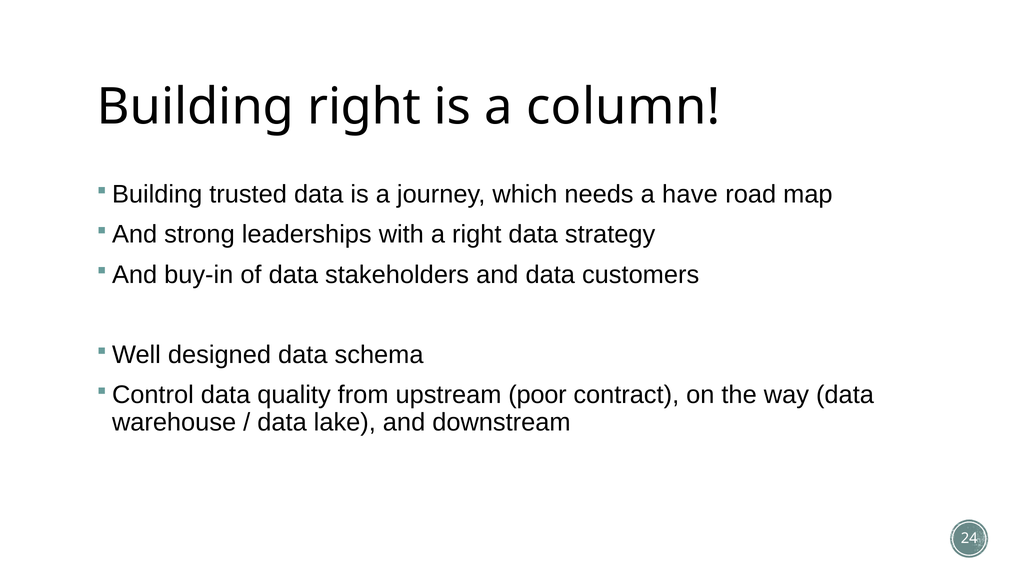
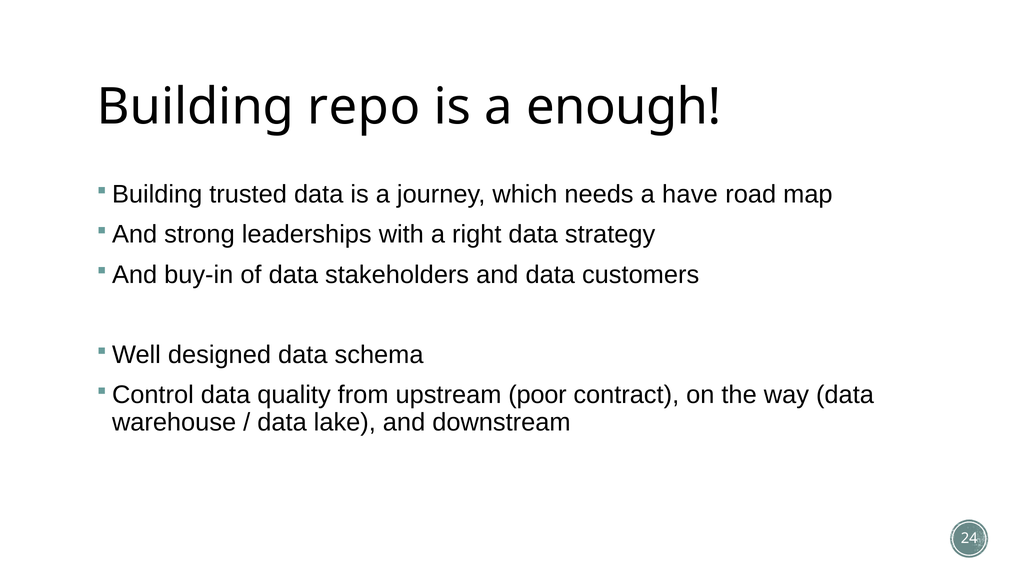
Building right: right -> repo
column: column -> enough
